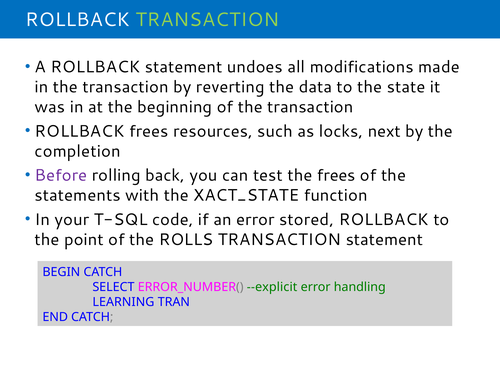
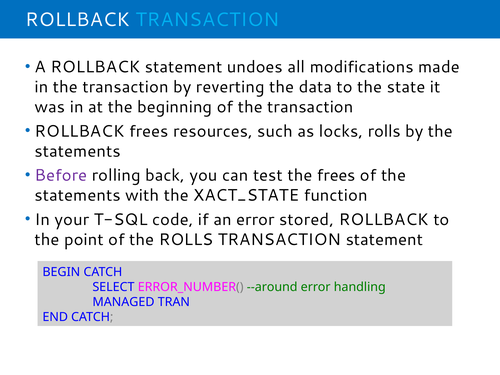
TRANSACTION at (207, 20) colour: light green -> light blue
locks next: next -> rolls
completion at (78, 151): completion -> statements
--explicit: --explicit -> --around
LEARNING: LEARNING -> MANAGED
